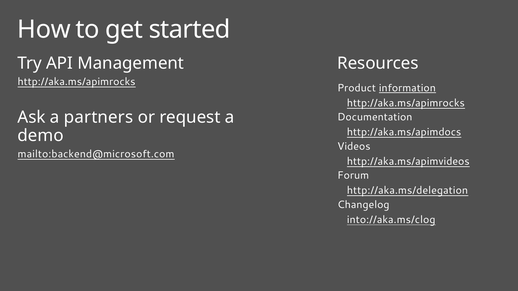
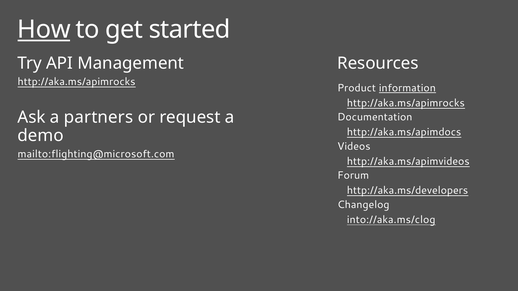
How underline: none -> present
mailto:backend@microsoft.com: mailto:backend@microsoft.com -> mailto:flighting@microsoft.com
http://aka.ms/delegation: http://aka.ms/delegation -> http://aka.ms/developers
